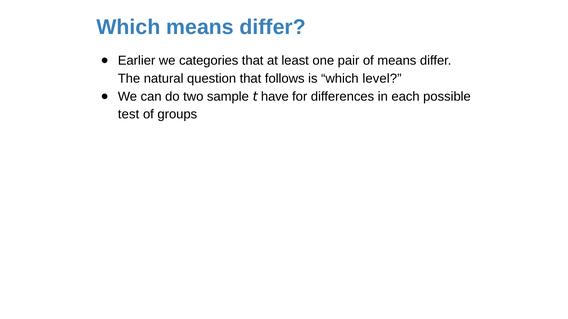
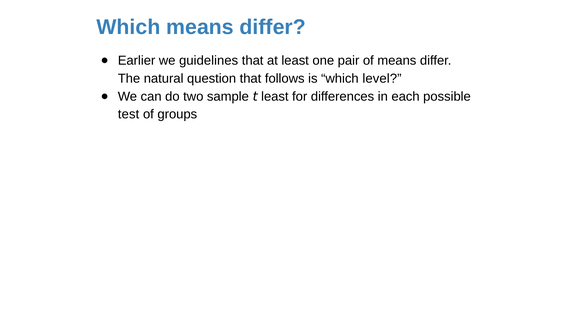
categories: categories -> guidelines
sample have: have -> least
